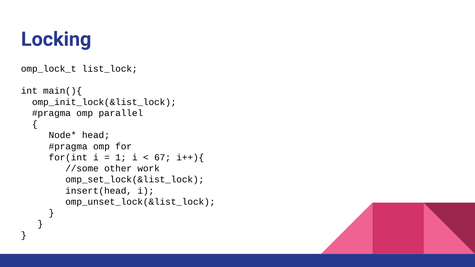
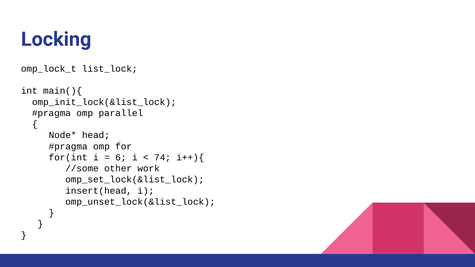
1: 1 -> 6
67: 67 -> 74
